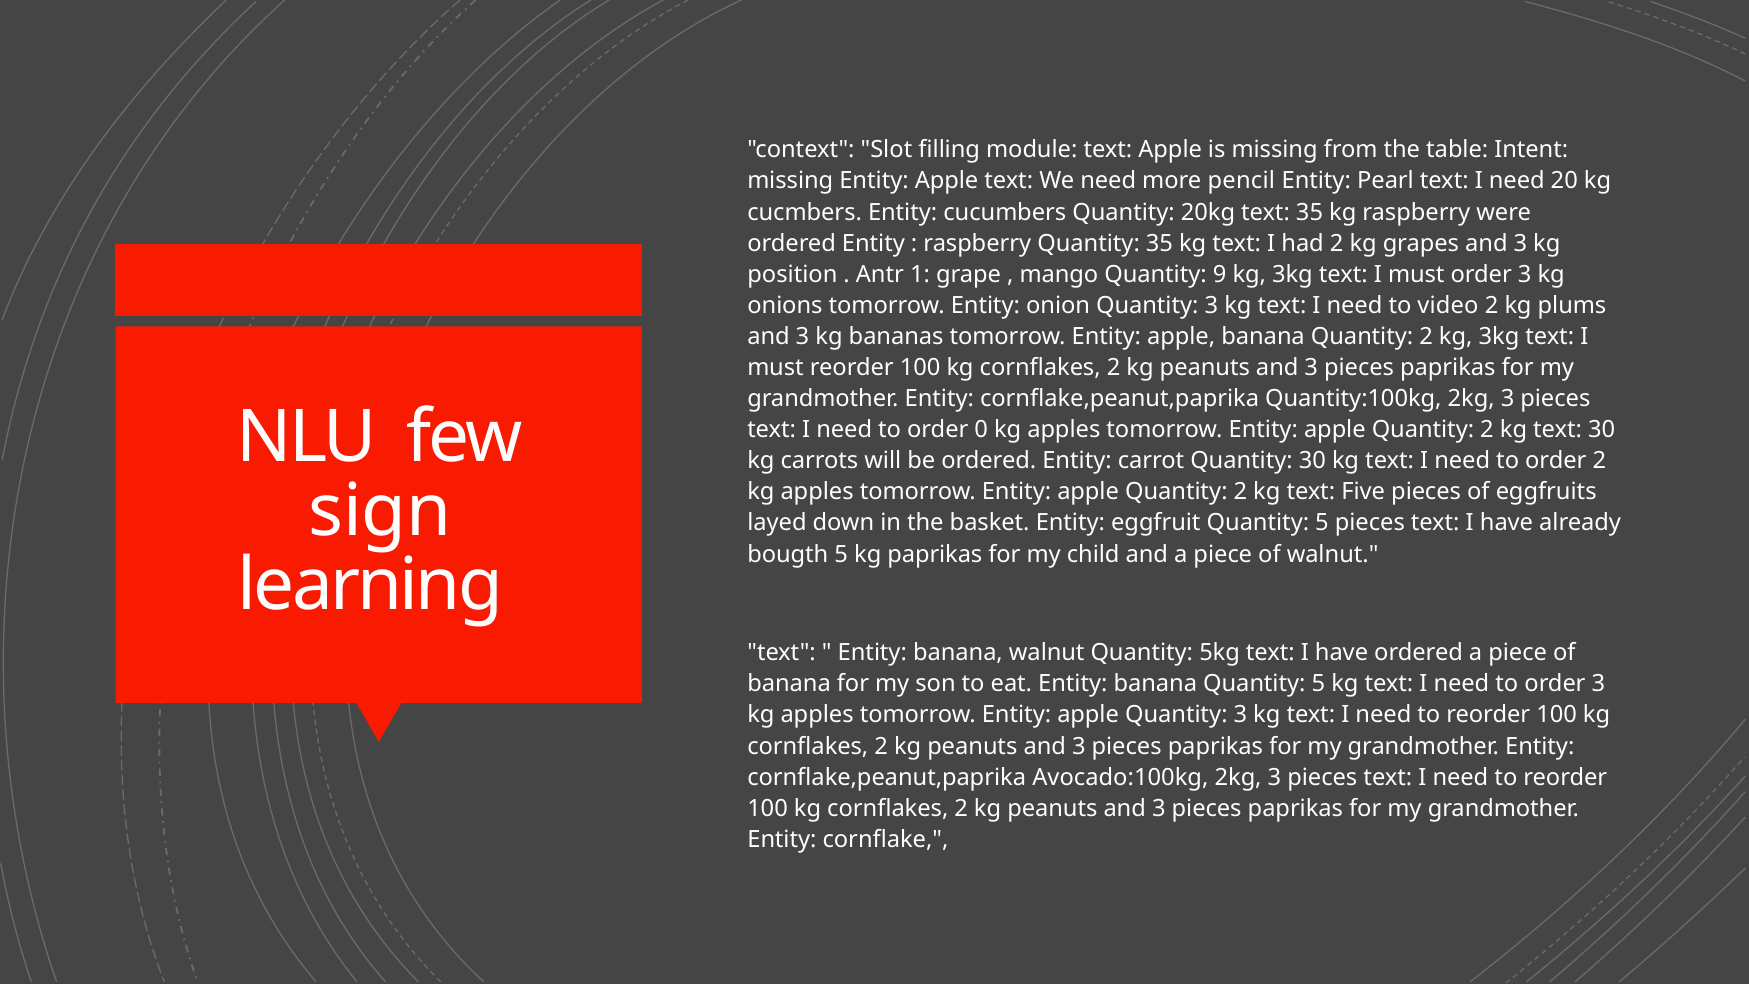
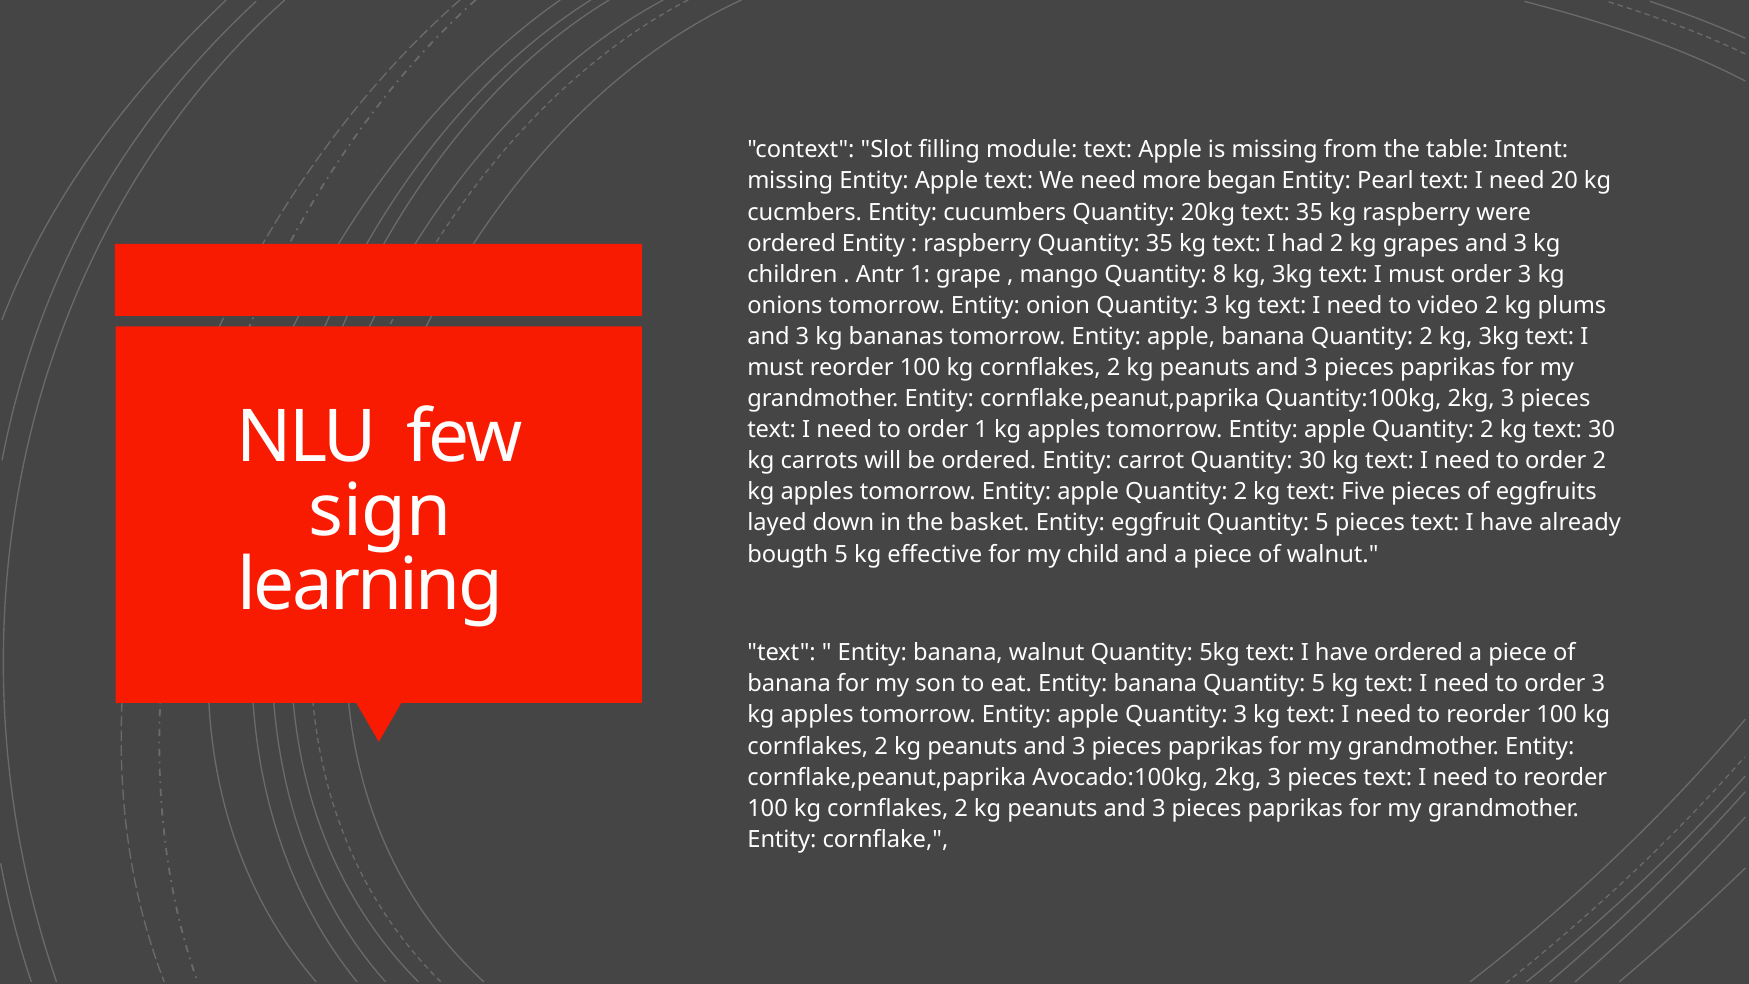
pencil: pencil -> began
position: position -> children
9: 9 -> 8
order 0: 0 -> 1
kg paprikas: paprikas -> effective
